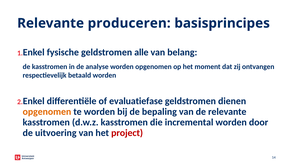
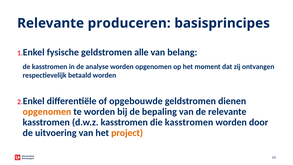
evaluatiefase: evaluatiefase -> opgebouwde
die incremental: incremental -> kasstromen
project colour: red -> orange
